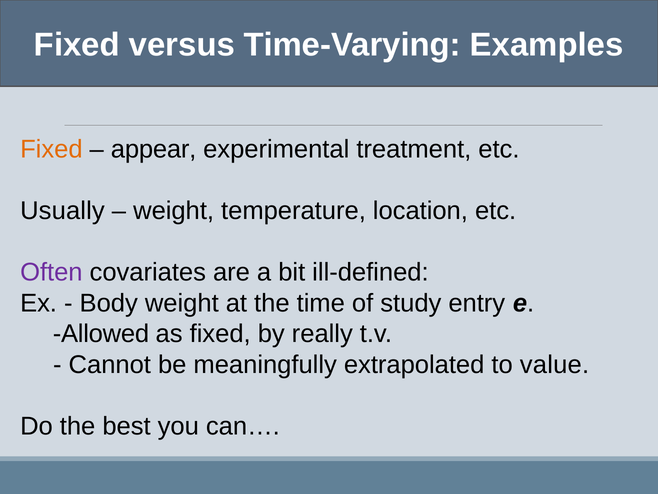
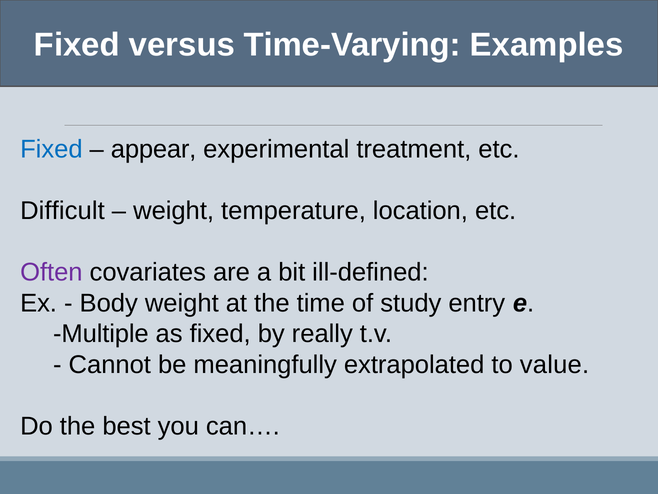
Fixed at (51, 149) colour: orange -> blue
Usually: Usually -> Difficult
Allowed: Allowed -> Multiple
